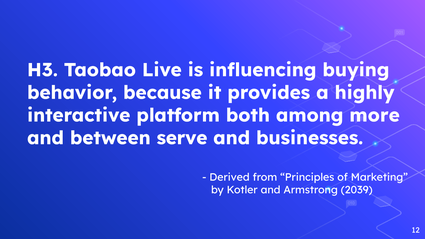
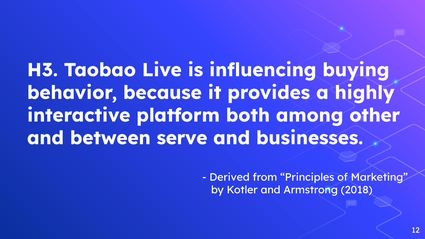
more: more -> other
2039: 2039 -> 2018
